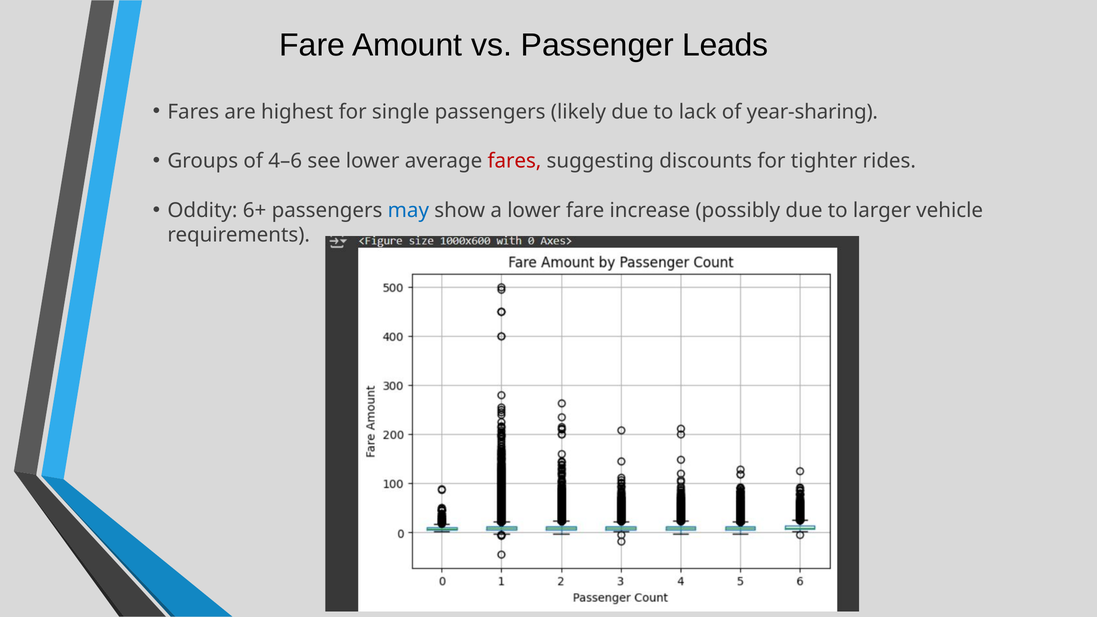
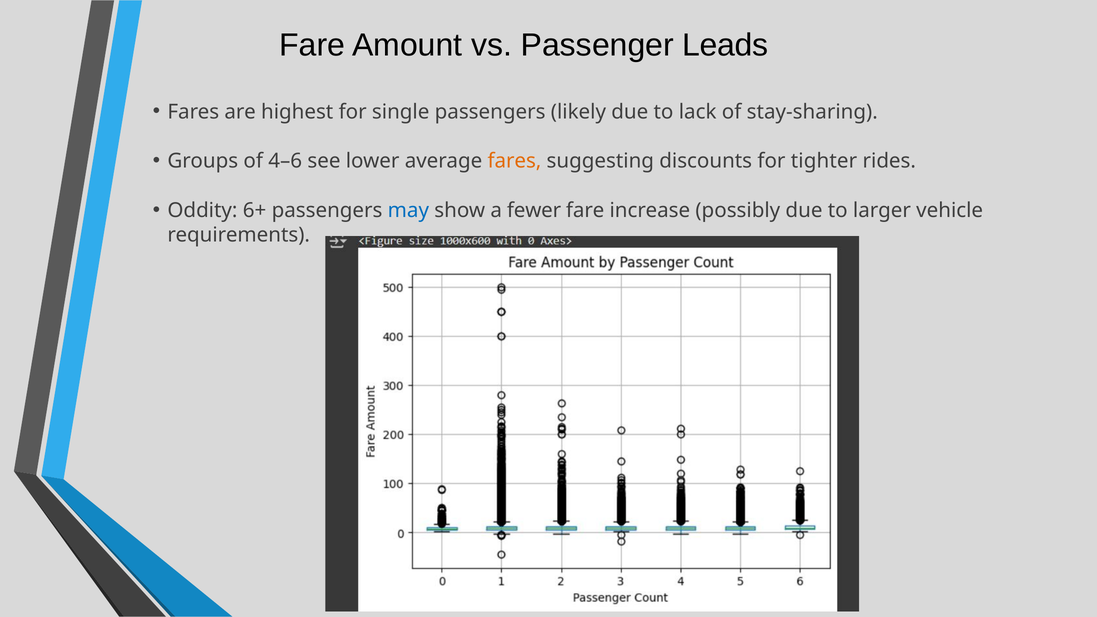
year-sharing: year-sharing -> stay-sharing
fares at (514, 161) colour: red -> orange
a lower: lower -> fewer
